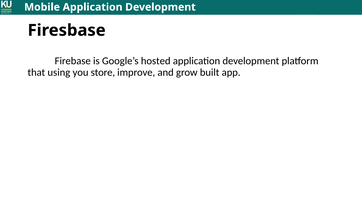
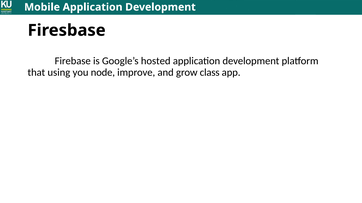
store: store -> node
built: built -> class
